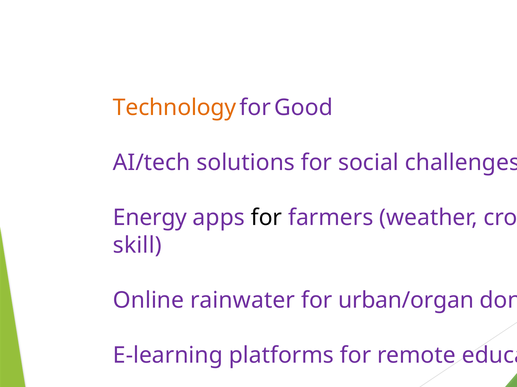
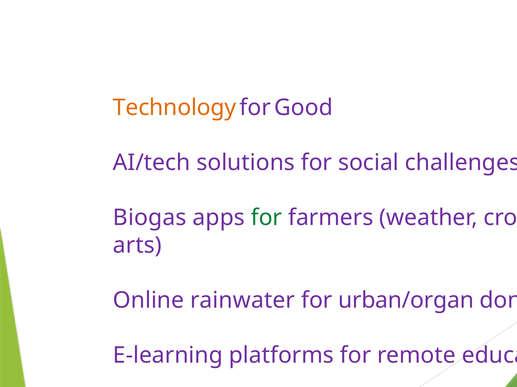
Energy: Energy -> Biogas
for at (266, 218) colour: black -> green
skill: skill -> arts
